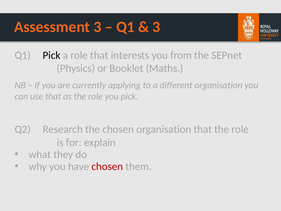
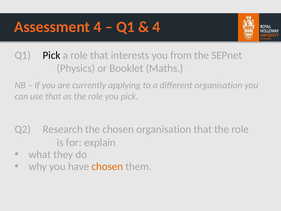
Assessment 3: 3 -> 4
3 at (156, 27): 3 -> 4
chosen at (107, 166) colour: red -> orange
